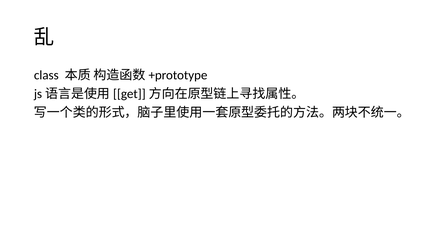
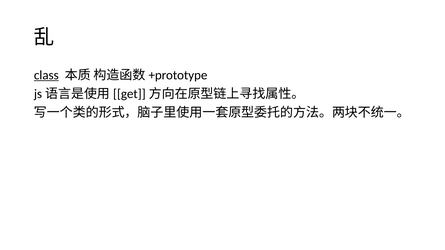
class underline: none -> present
